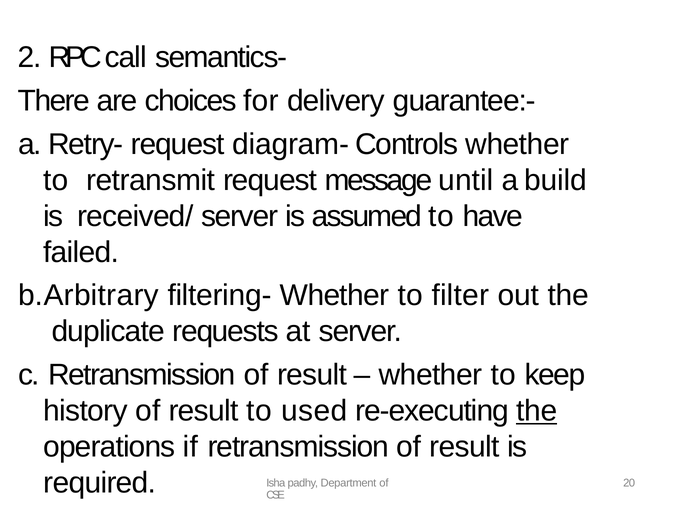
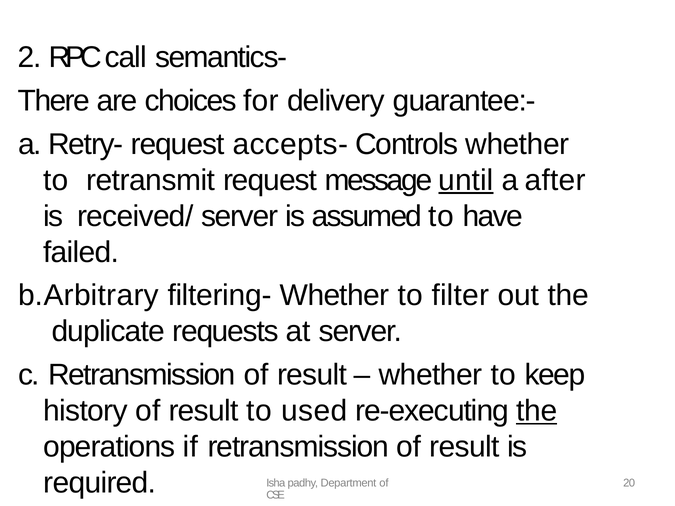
diagram-: diagram- -> accepts-
until underline: none -> present
build: build -> after
